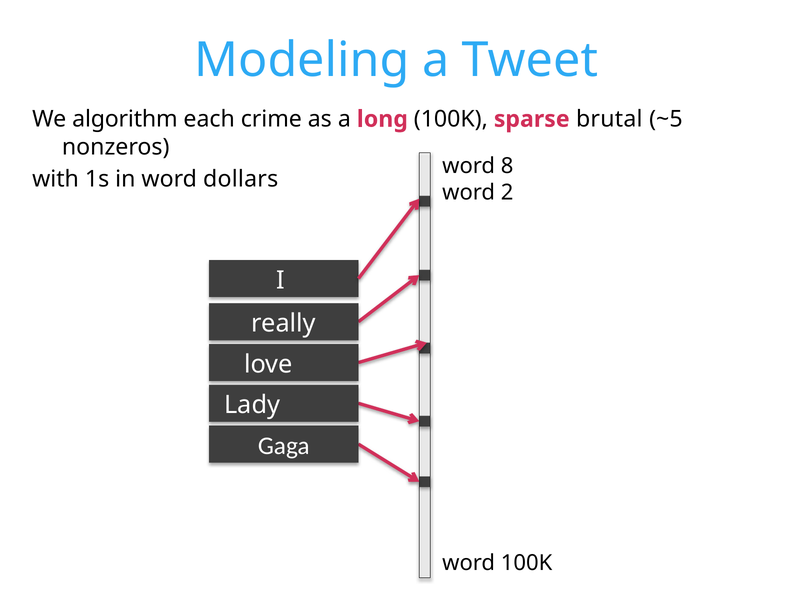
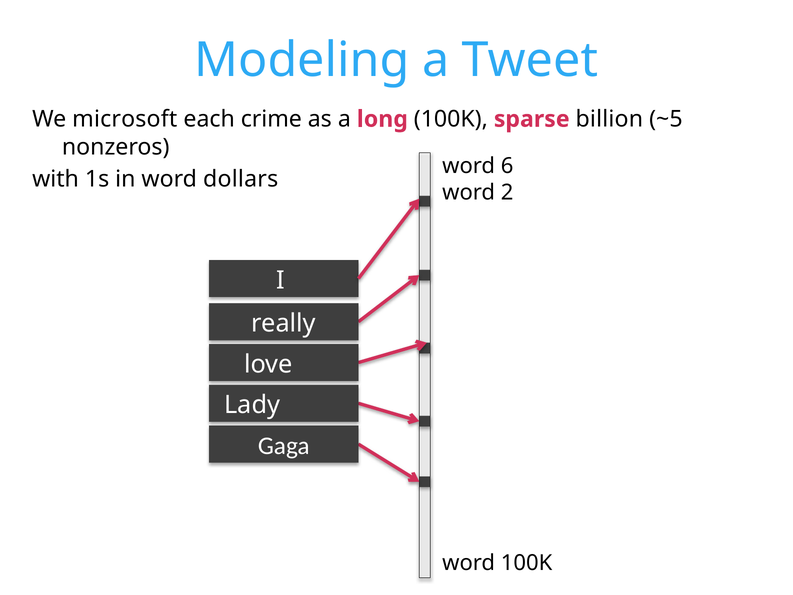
algorithm: algorithm -> microsoft
brutal: brutal -> billion
8: 8 -> 6
